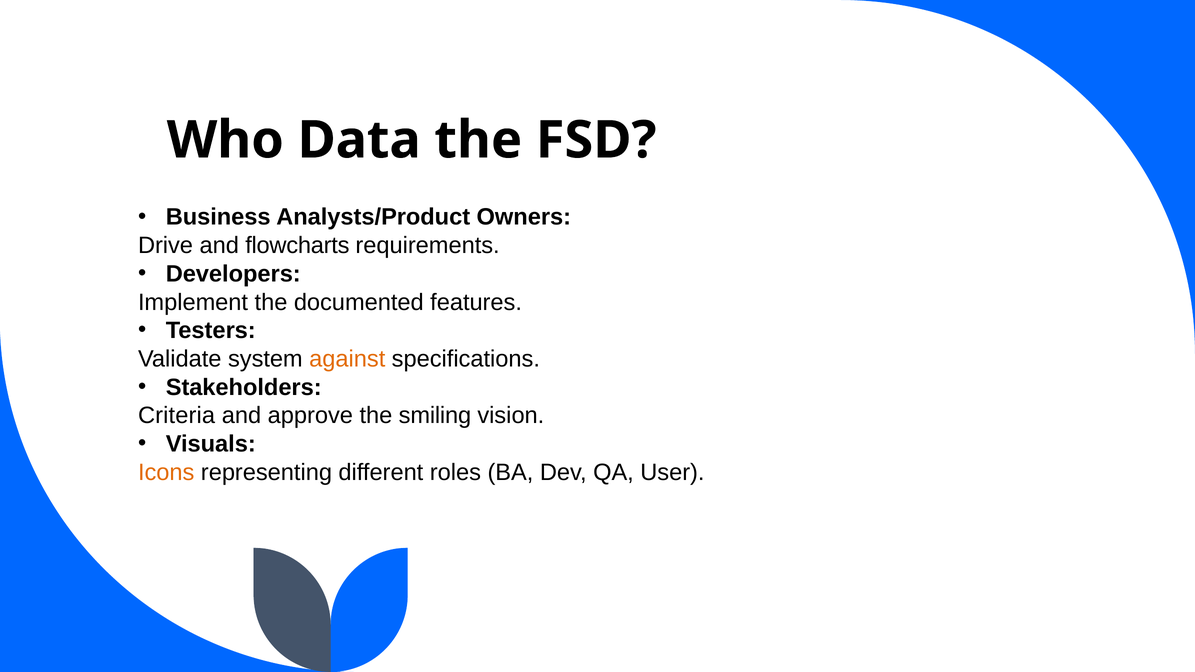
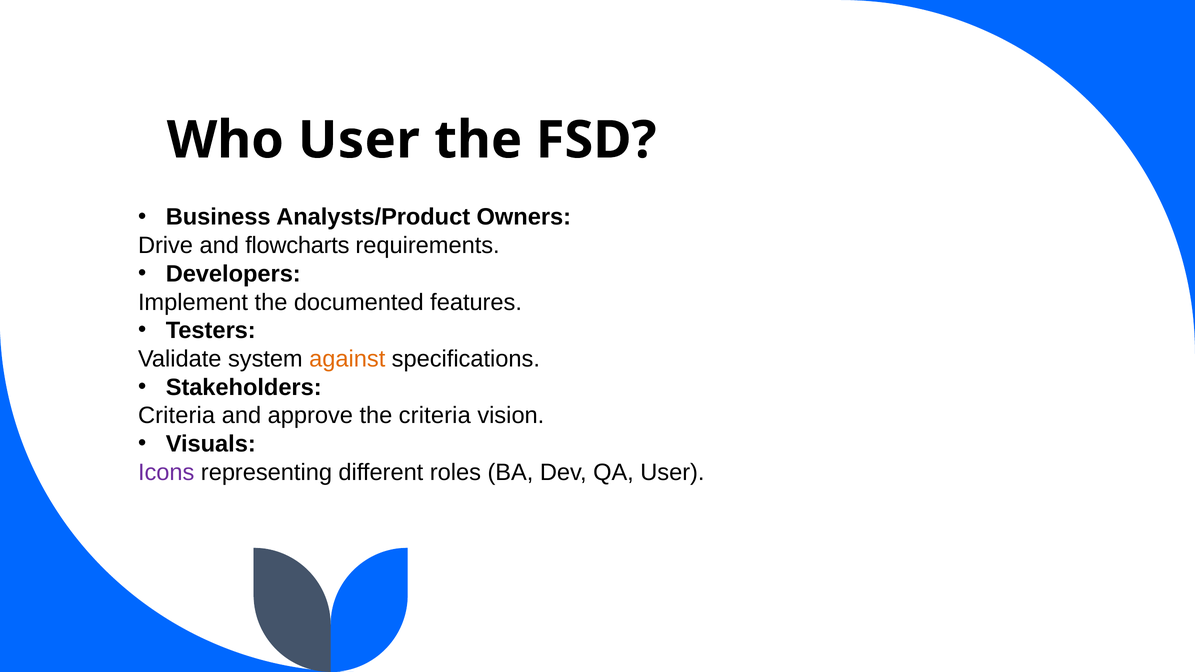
Who Data: Data -> User
the smiling: smiling -> criteria
Icons colour: orange -> purple
